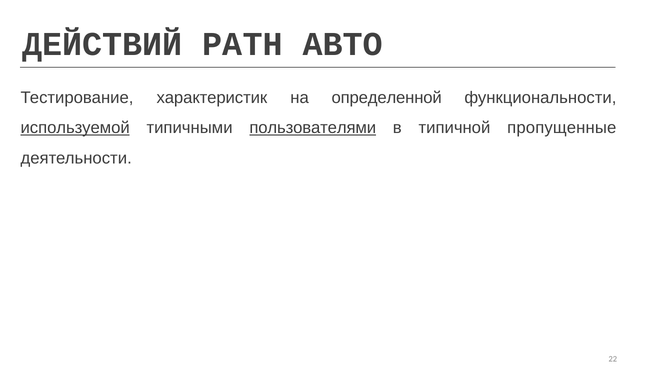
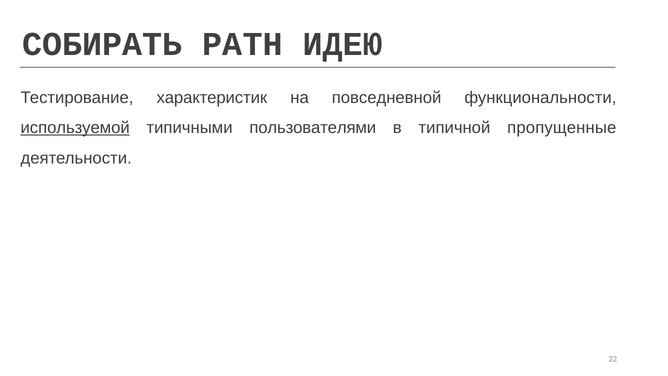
ДЕЙСТВИЙ: ДЕЙСТВИЙ -> СОБИРАТЬ
АВТО: АВТО -> ИДЕЮ
определенной: определенной -> повседневной
пользователями underline: present -> none
